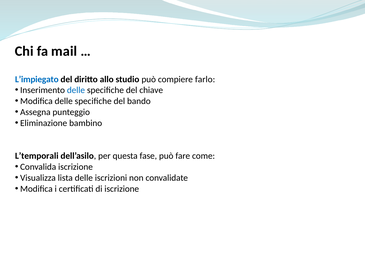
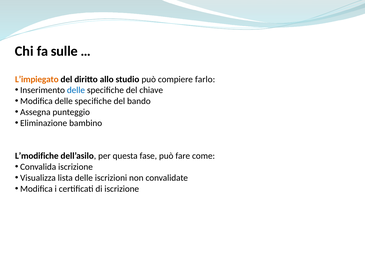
mail: mail -> sulle
L’impiegato colour: blue -> orange
L’temporali: L’temporali -> L’modifiche
